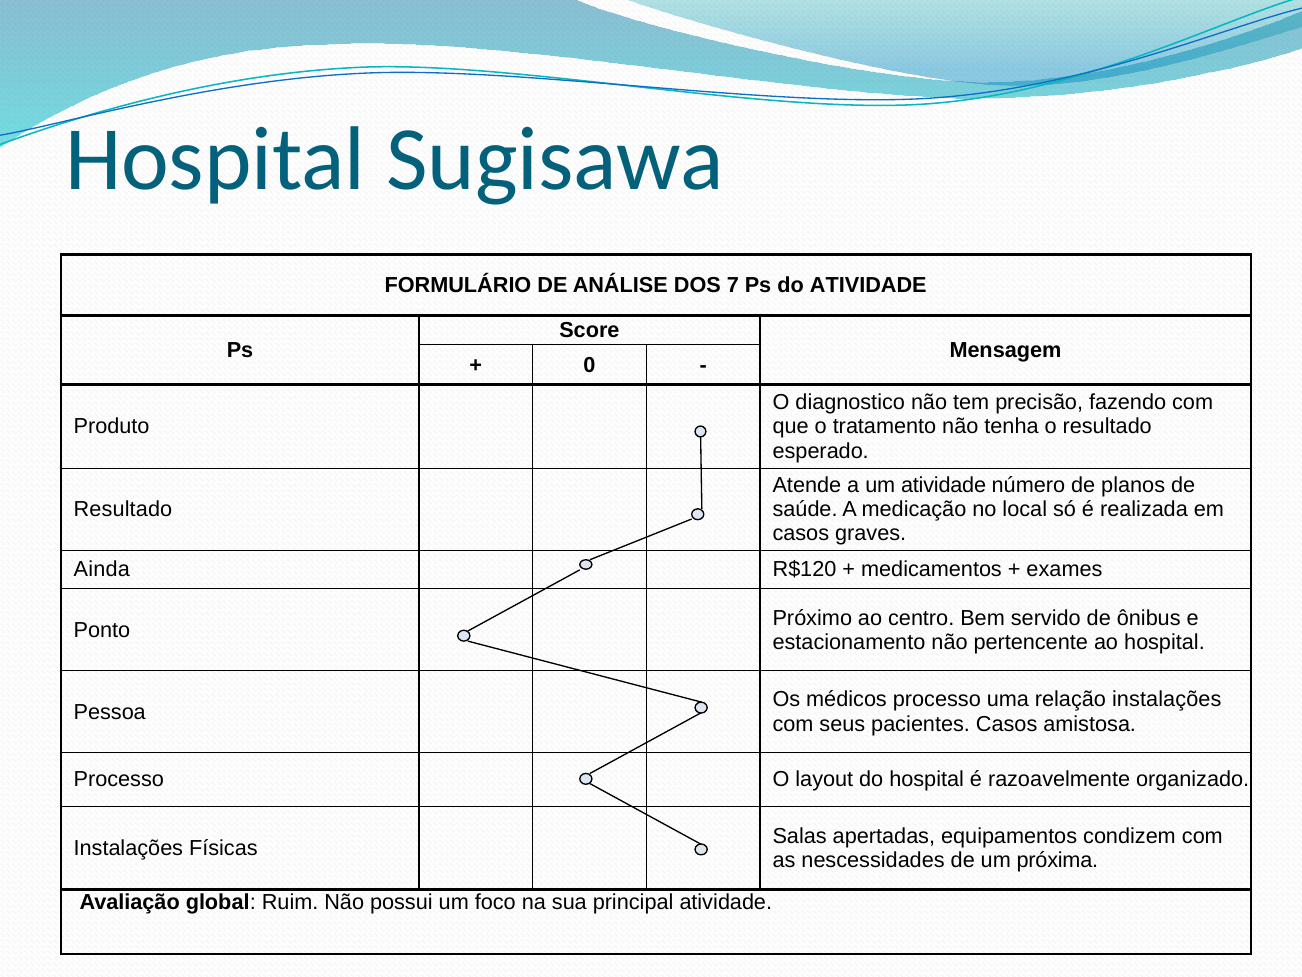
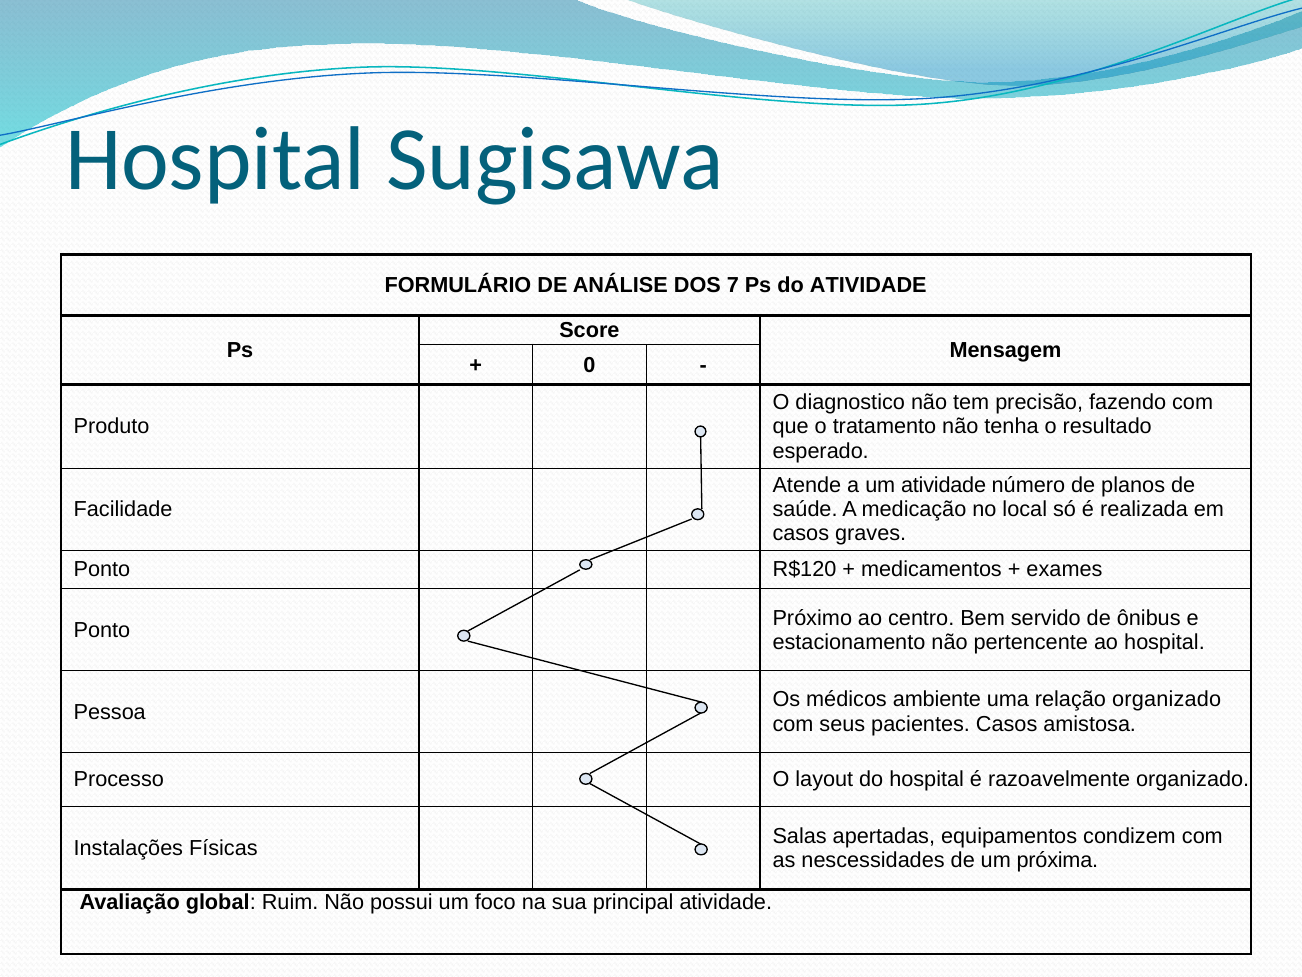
Resultado at (123, 509): Resultado -> Facilidade
Ainda at (102, 569): Ainda -> Ponto
médicos processo: processo -> ambiente
relação instalações: instalações -> organizado
